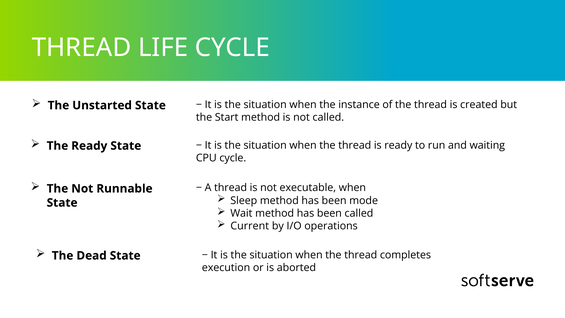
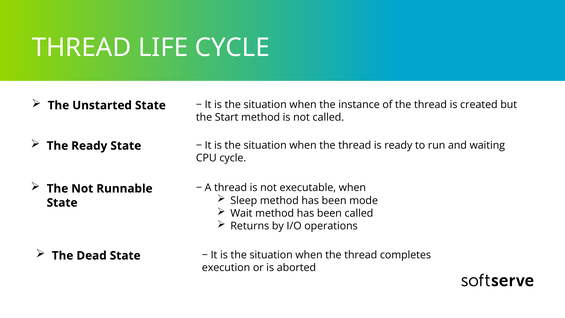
Current: Current -> Returns
